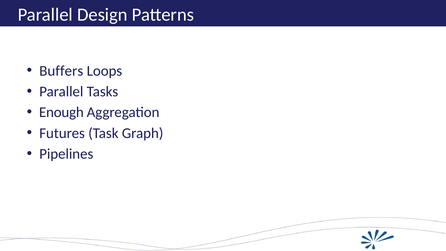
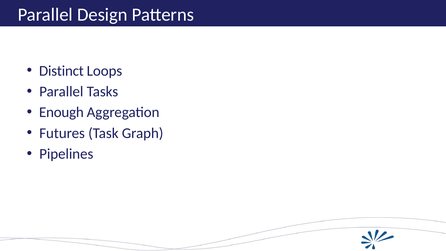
Buffers: Buffers -> Distinct
